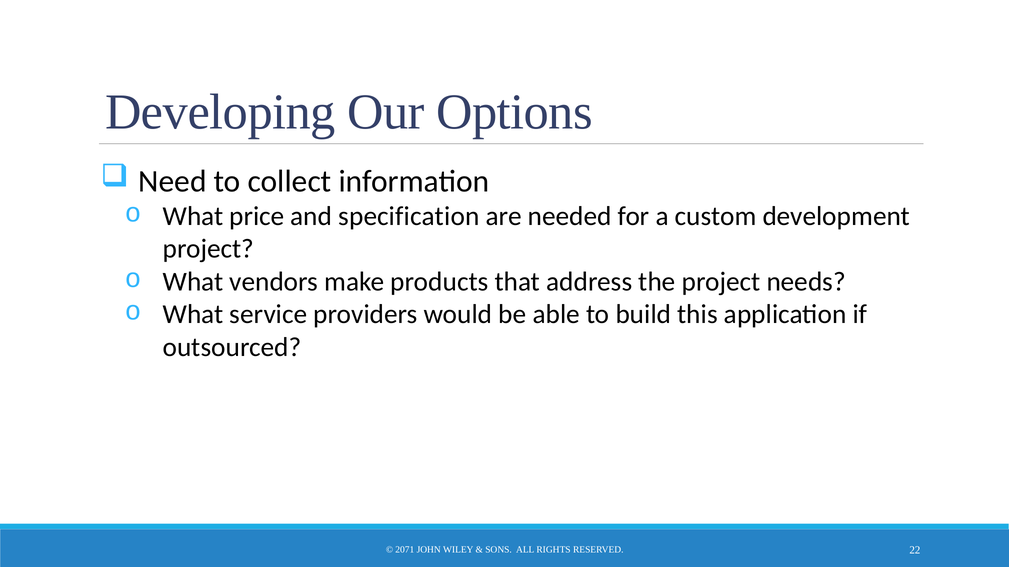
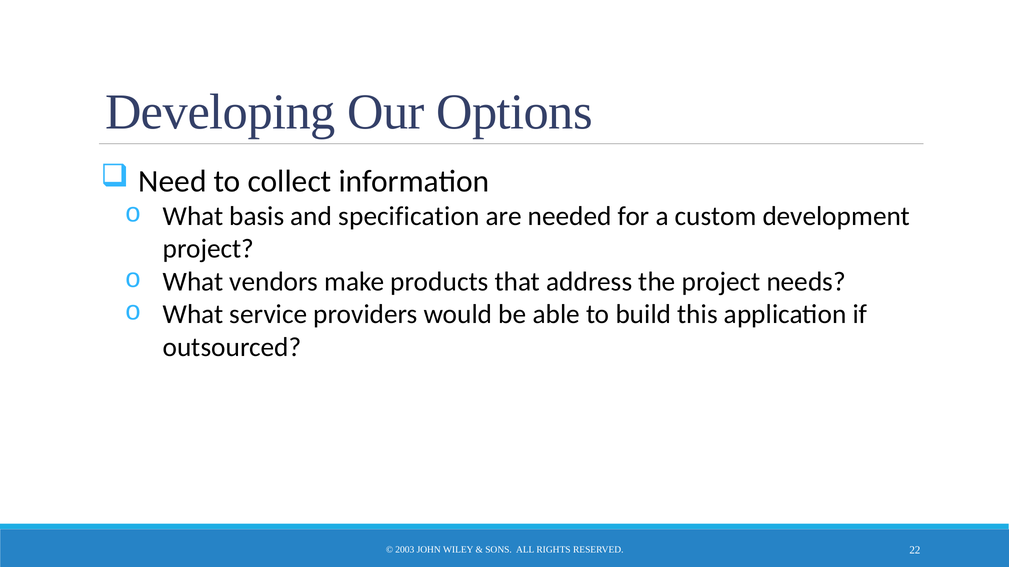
price: price -> basis
2071: 2071 -> 2003
